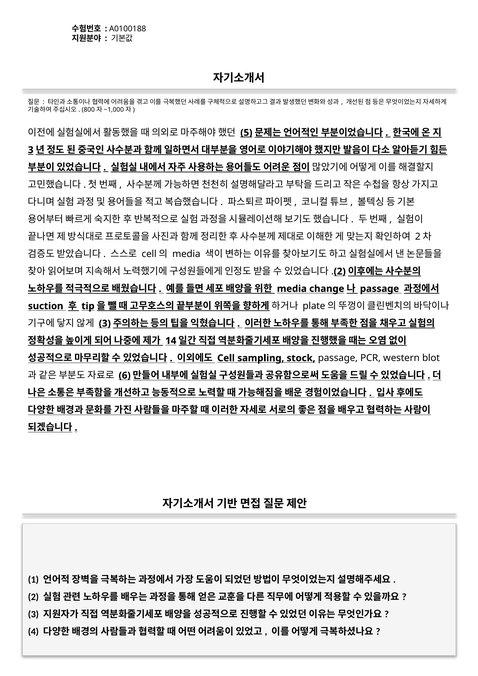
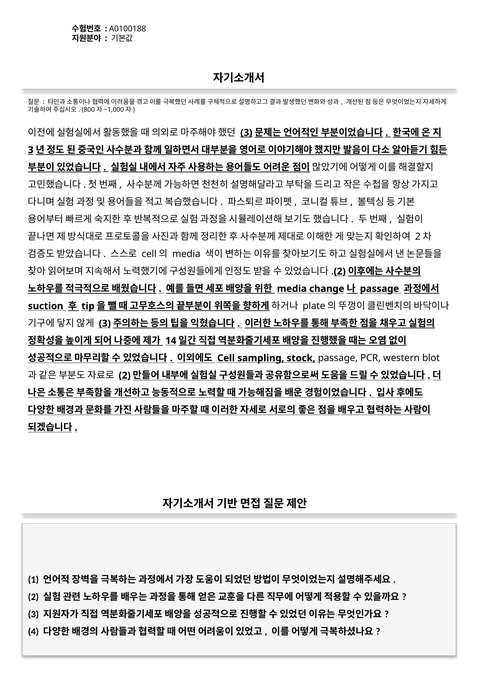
5 at (246, 133): 5 -> 3
6 at (125, 375): 6 -> 2
